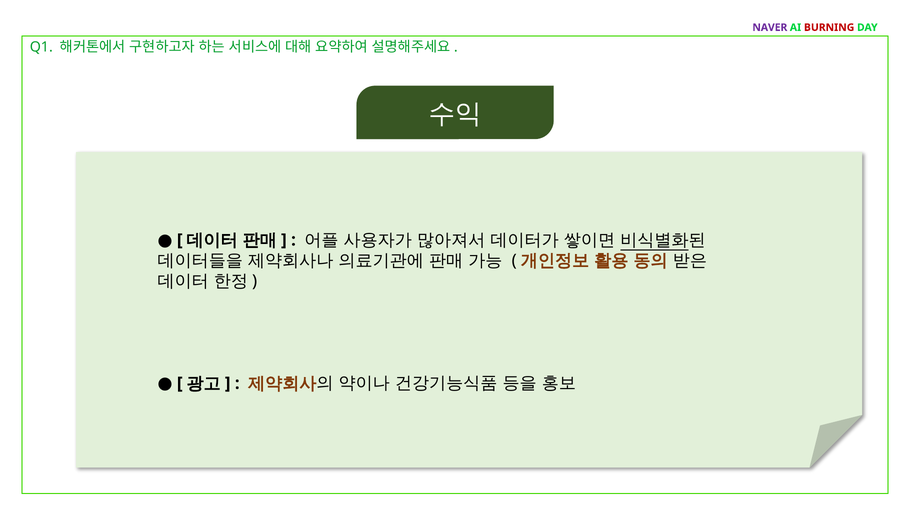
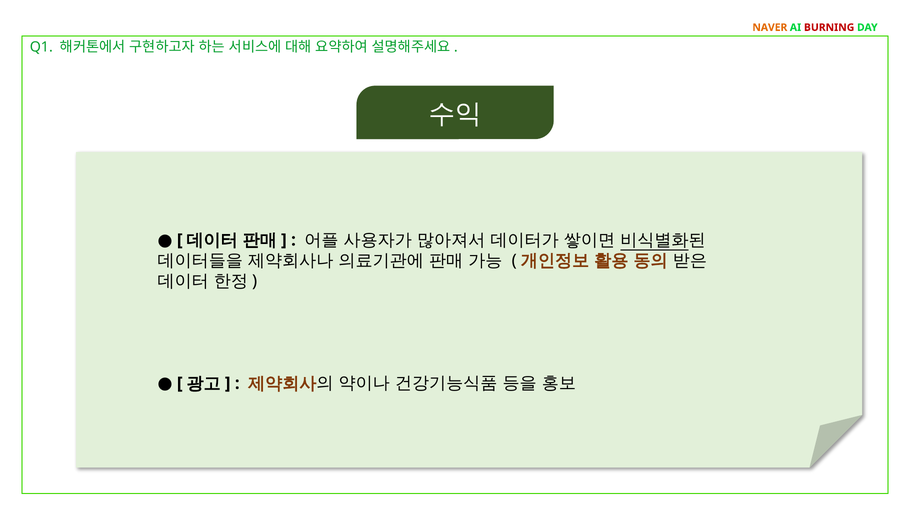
NAVER colour: purple -> orange
